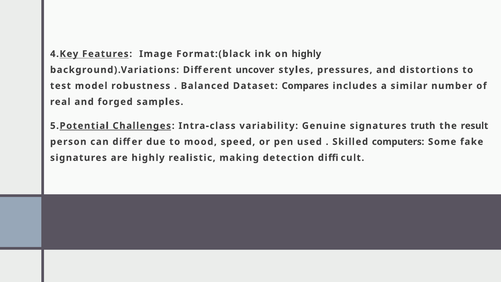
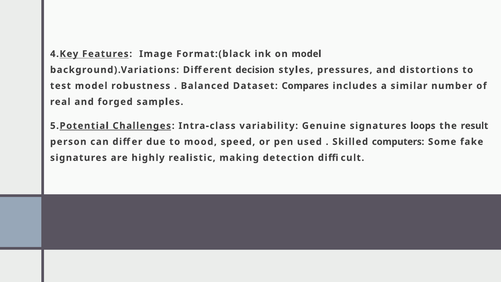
on highly: highly -> model
uncover: uncover -> decision
truth: truth -> loops
